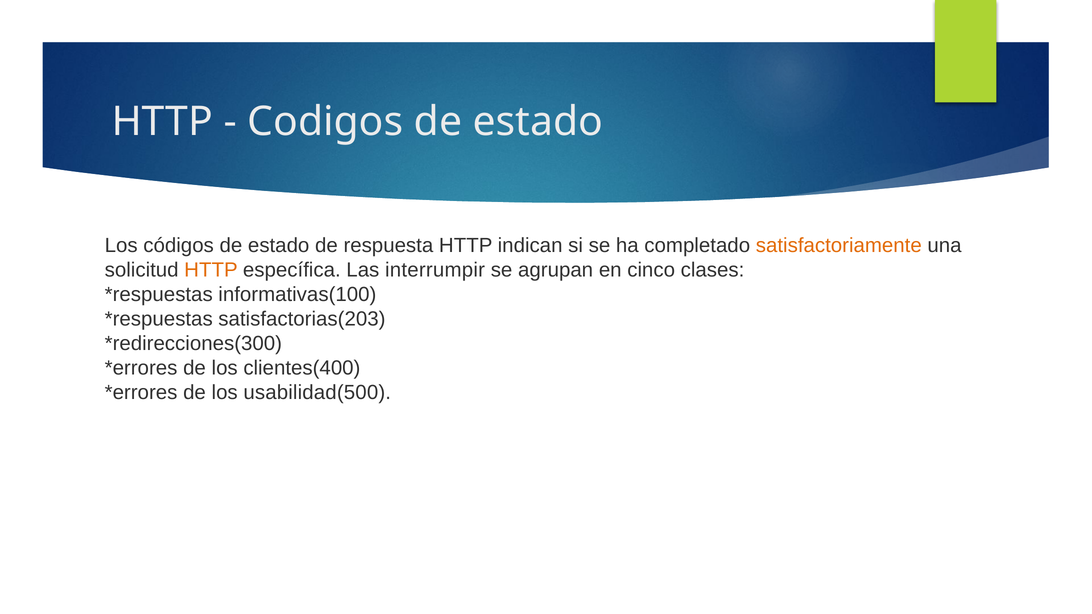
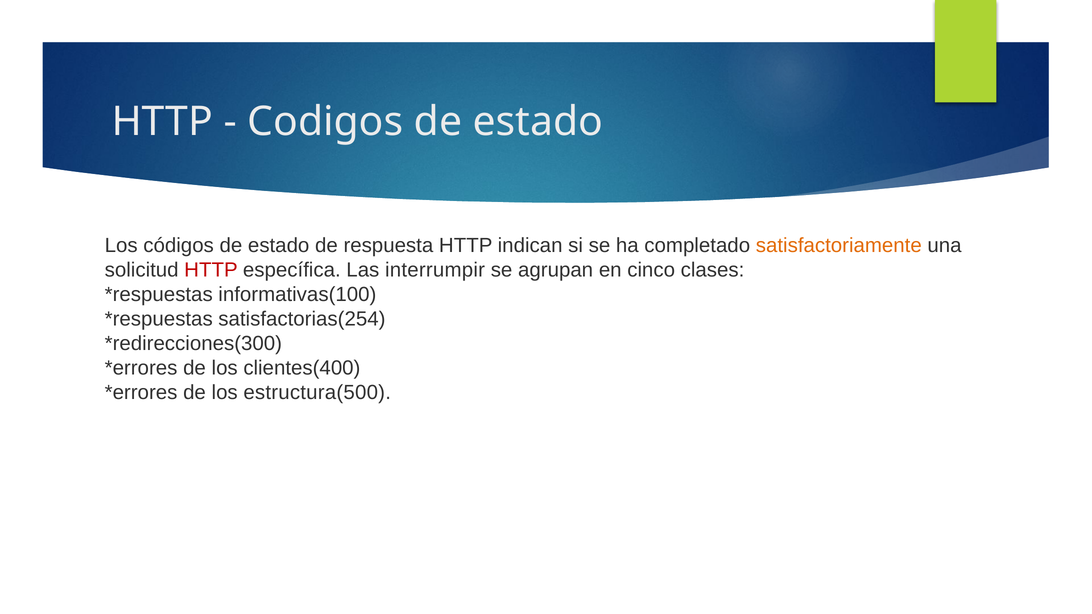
HTTP at (211, 270) colour: orange -> red
satisfactorias(203: satisfactorias(203 -> satisfactorias(254
usabilidad(500: usabilidad(500 -> estructura(500
